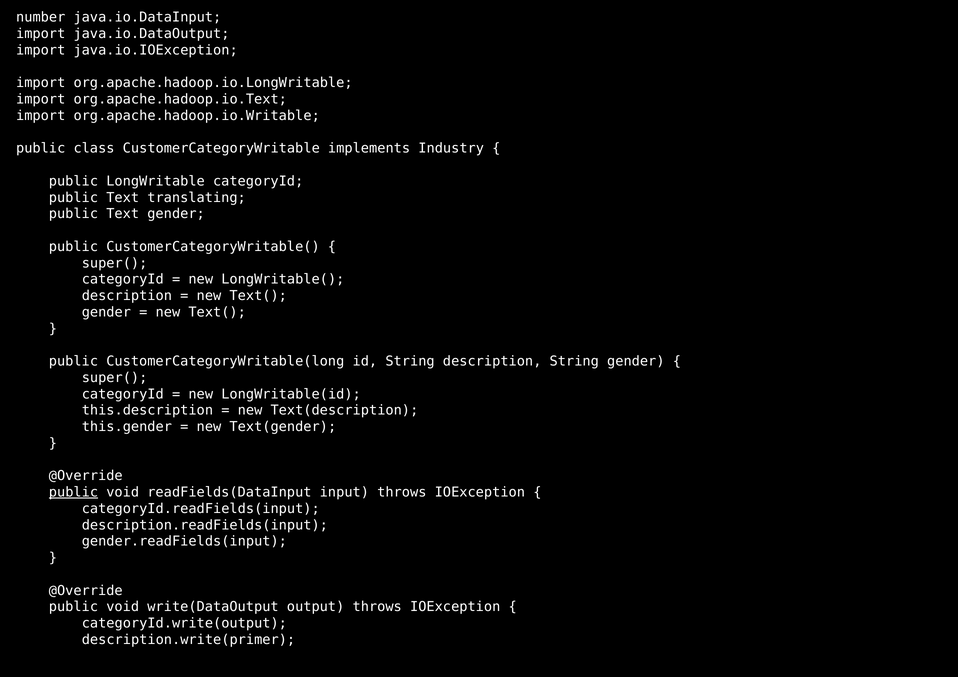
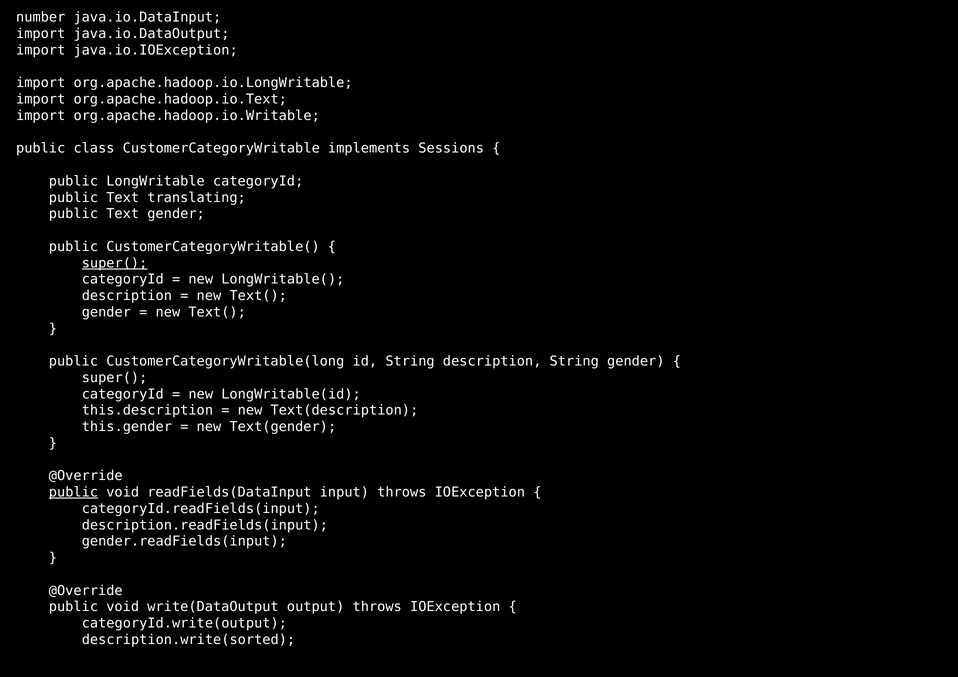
Industry: Industry -> Sessions
super( at (115, 263) underline: none -> present
description.write(primer: description.write(primer -> description.write(sorted
